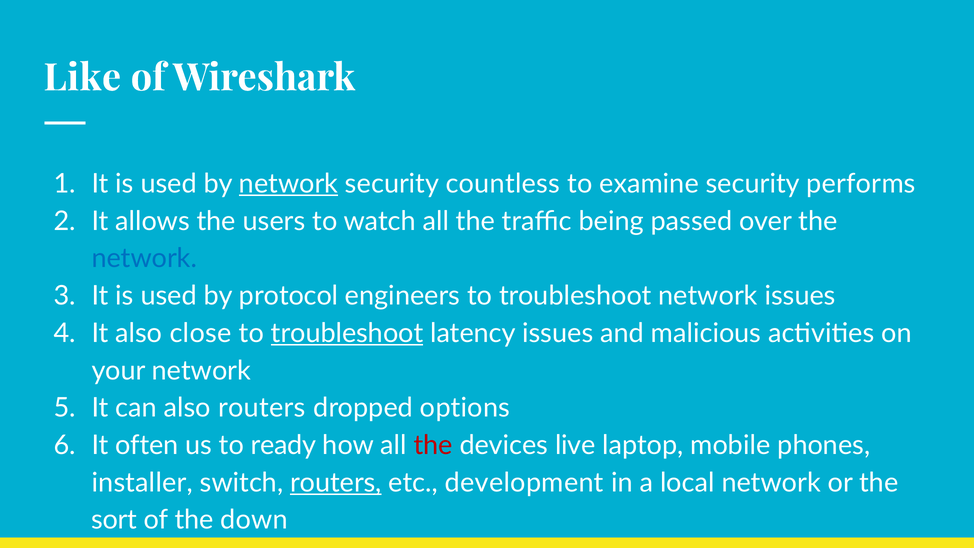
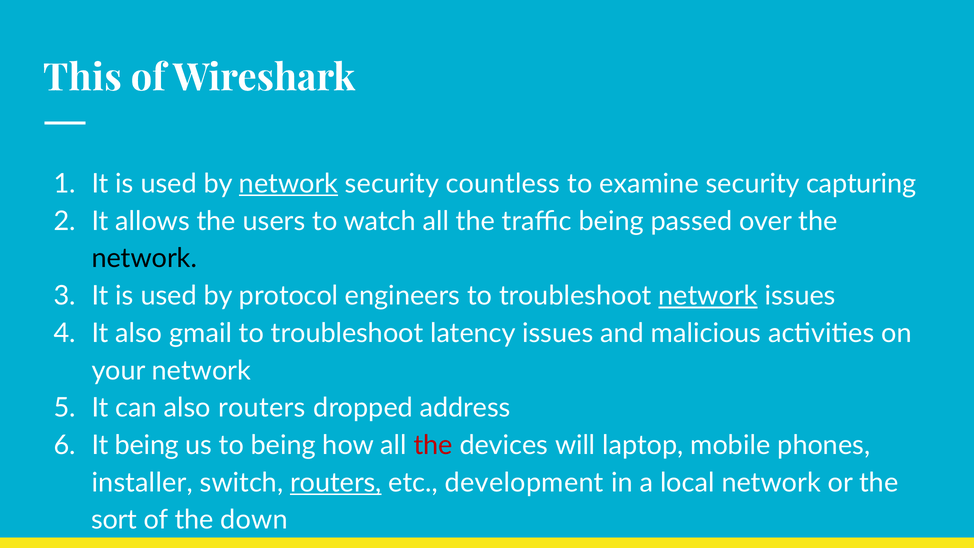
Like: Like -> This
performs: performs -> capturing
network at (144, 258) colour: blue -> black
network at (708, 296) underline: none -> present
close: close -> gmail
troubleshoot at (347, 333) underline: present -> none
options: options -> address
It often: often -> being
to ready: ready -> being
live: live -> will
